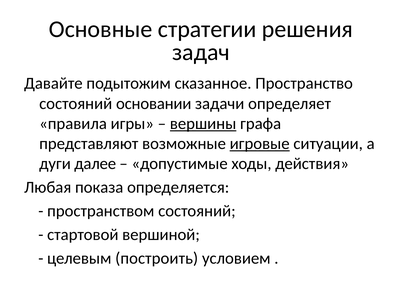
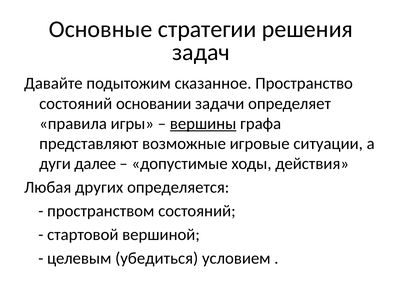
игровые underline: present -> none
показа: показа -> других
построить: построить -> убедиться
